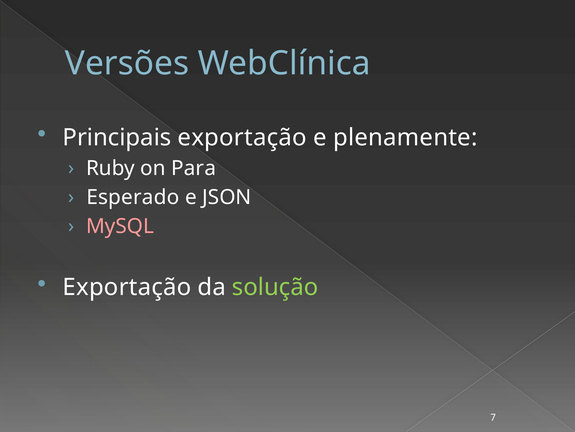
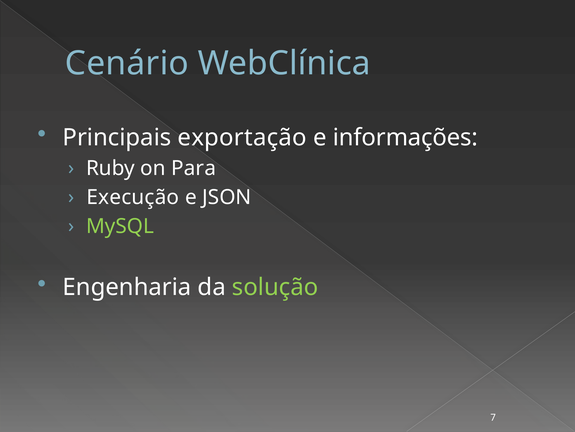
Versões: Versões -> Cenário
plenamente: plenamente -> informações
Esperado: Esperado -> Execução
MySQL colour: pink -> light green
Exportação at (127, 287): Exportação -> Engenharia
